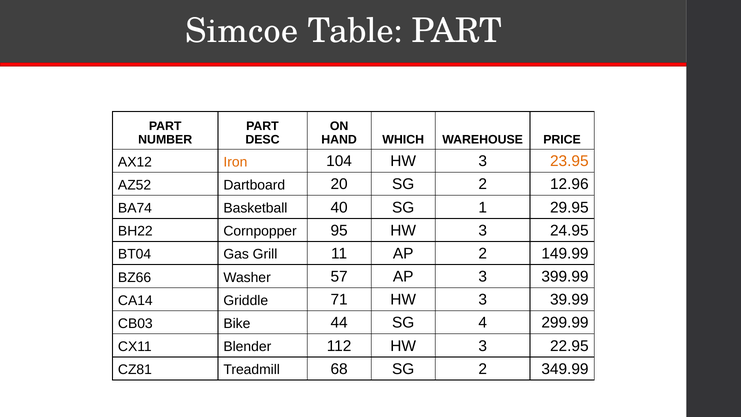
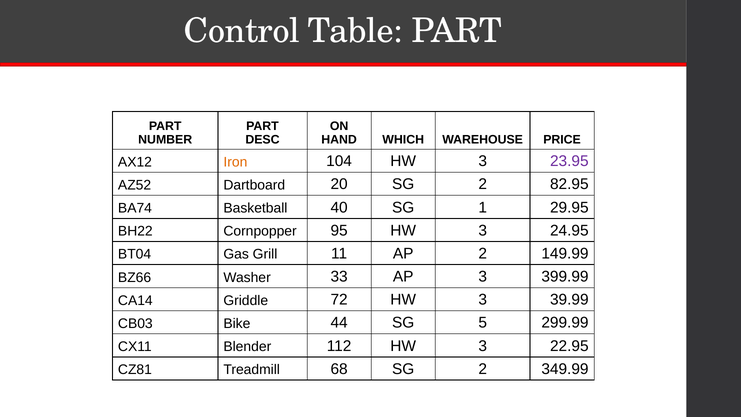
Simcoe: Simcoe -> Control
23.95 colour: orange -> purple
12.96: 12.96 -> 82.95
57: 57 -> 33
71: 71 -> 72
4: 4 -> 5
